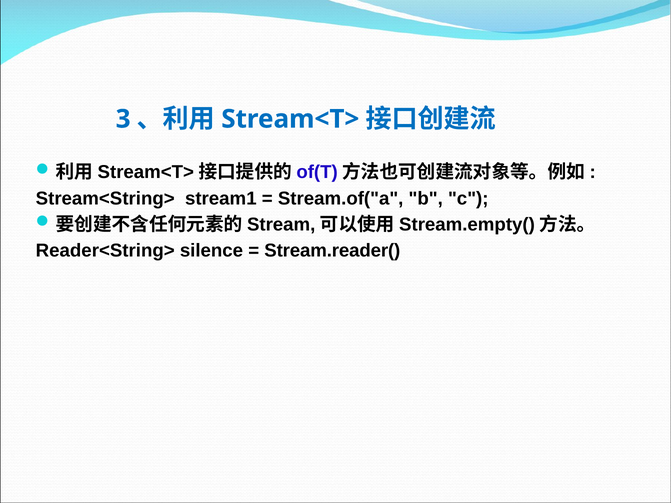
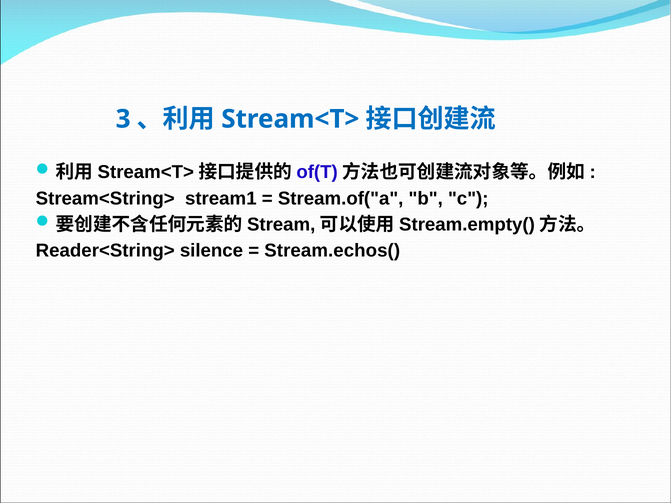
Stream.reader(: Stream.reader( -> Stream.echos(
